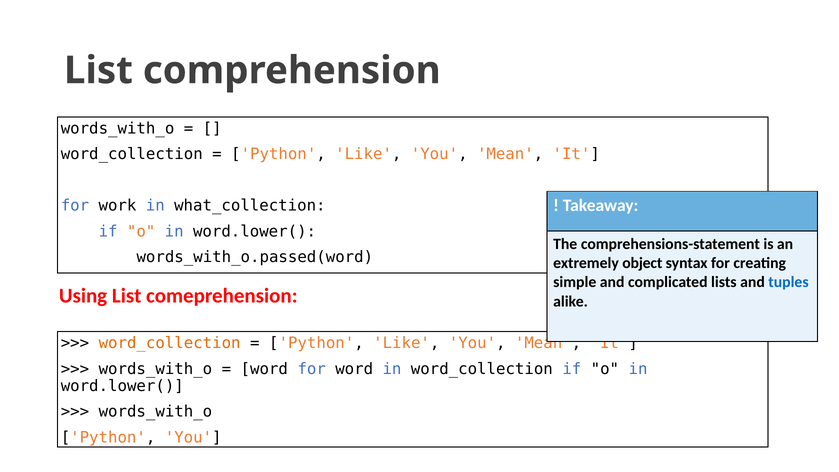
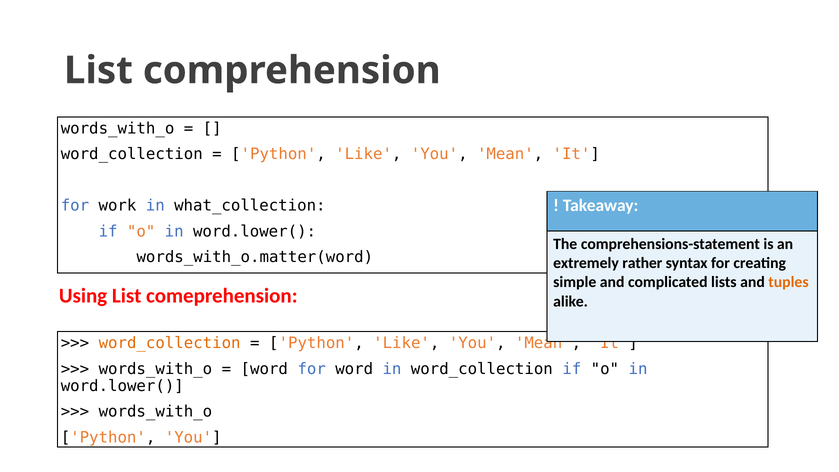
words_with_o.passed(word: words_with_o.passed(word -> words_with_o.matter(word
object: object -> rather
tuples colour: blue -> orange
